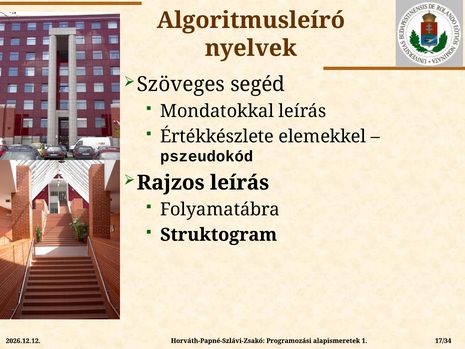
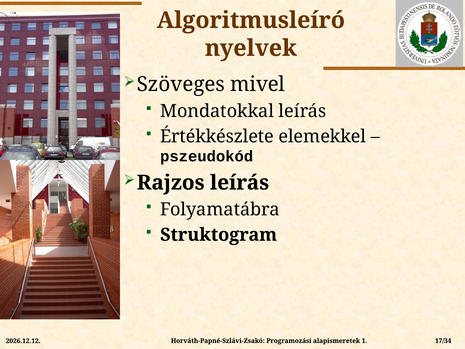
segéd: segéd -> mivel
